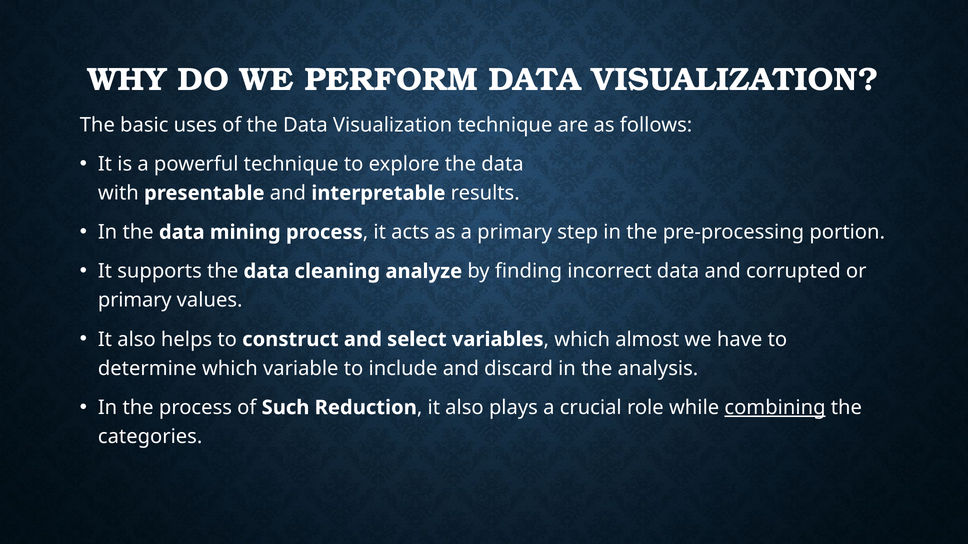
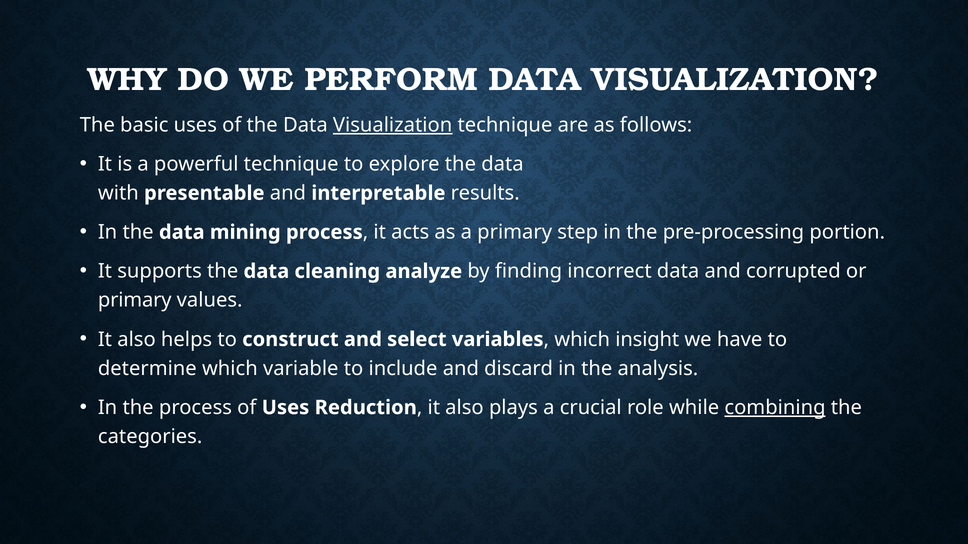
Visualization at (393, 125) underline: none -> present
almost: almost -> insight
of Such: Such -> Uses
